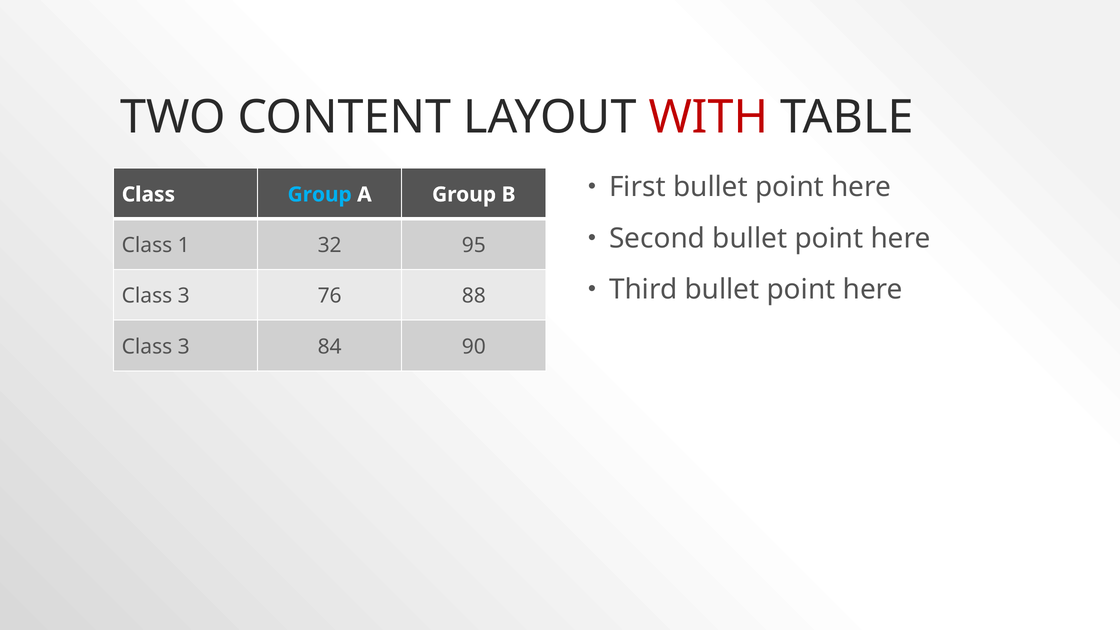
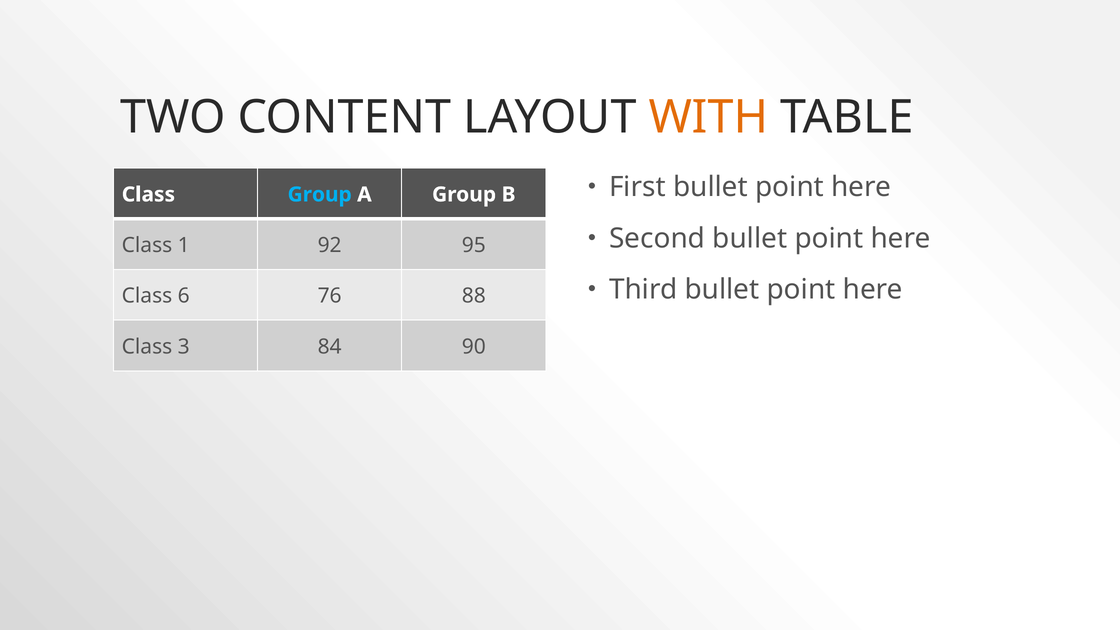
WITH colour: red -> orange
32: 32 -> 92
3 at (184, 296): 3 -> 6
